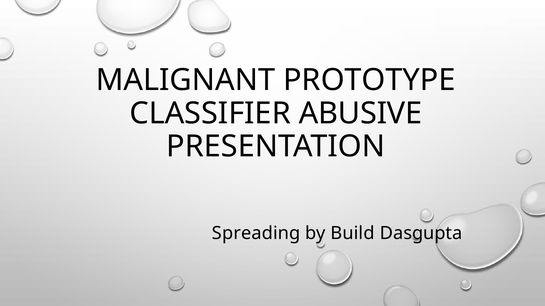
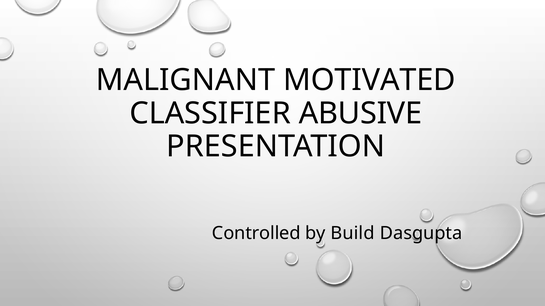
PROTOTYPE: PROTOTYPE -> MOTIVATED
Spreading: Spreading -> Controlled
